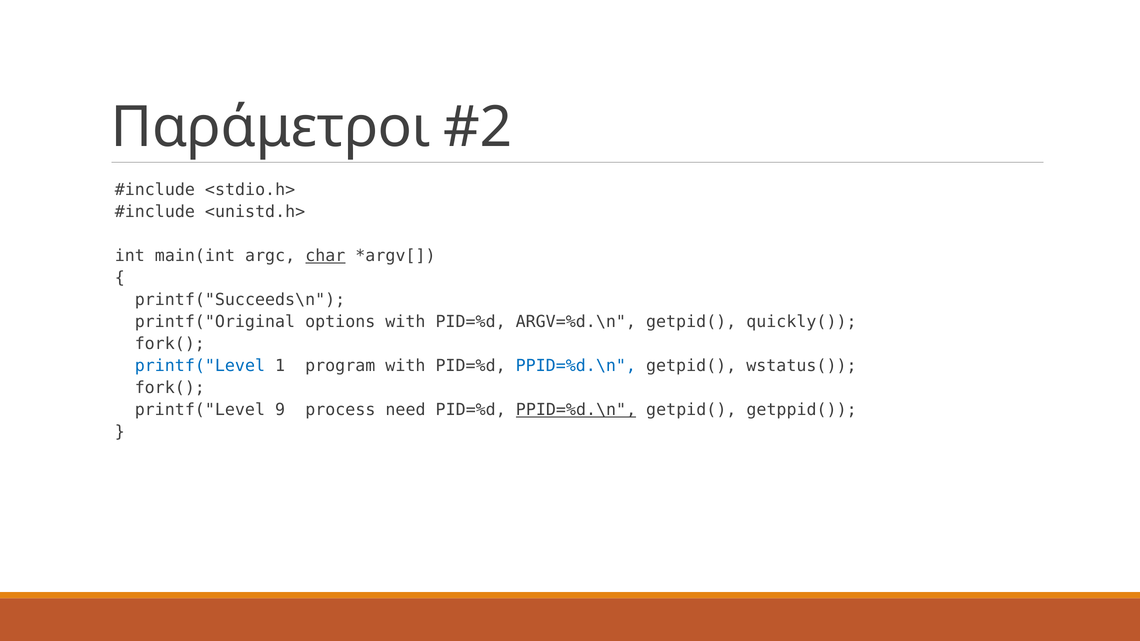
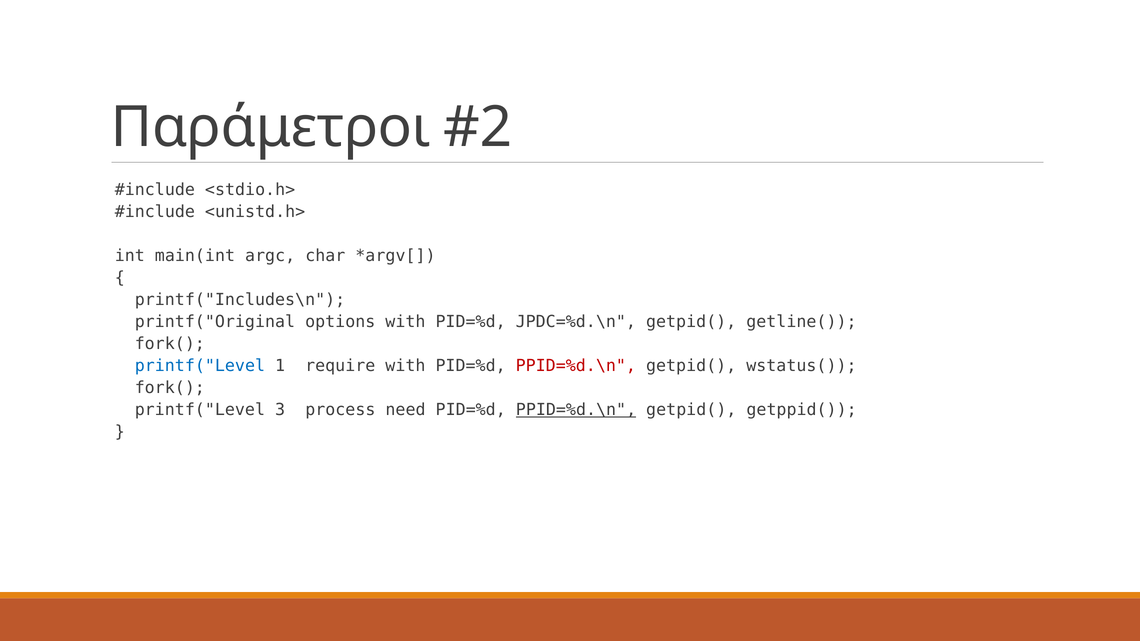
char underline: present -> none
printf("Succeeds\n: printf("Succeeds\n -> printf("Includes\n
ARGV=%d.\n: ARGV=%d.\n -> JPDC=%d.\n
quickly(: quickly( -> getline(
program: program -> require
PPID=%d.\n at (576, 366) colour: blue -> red
9: 9 -> 3
